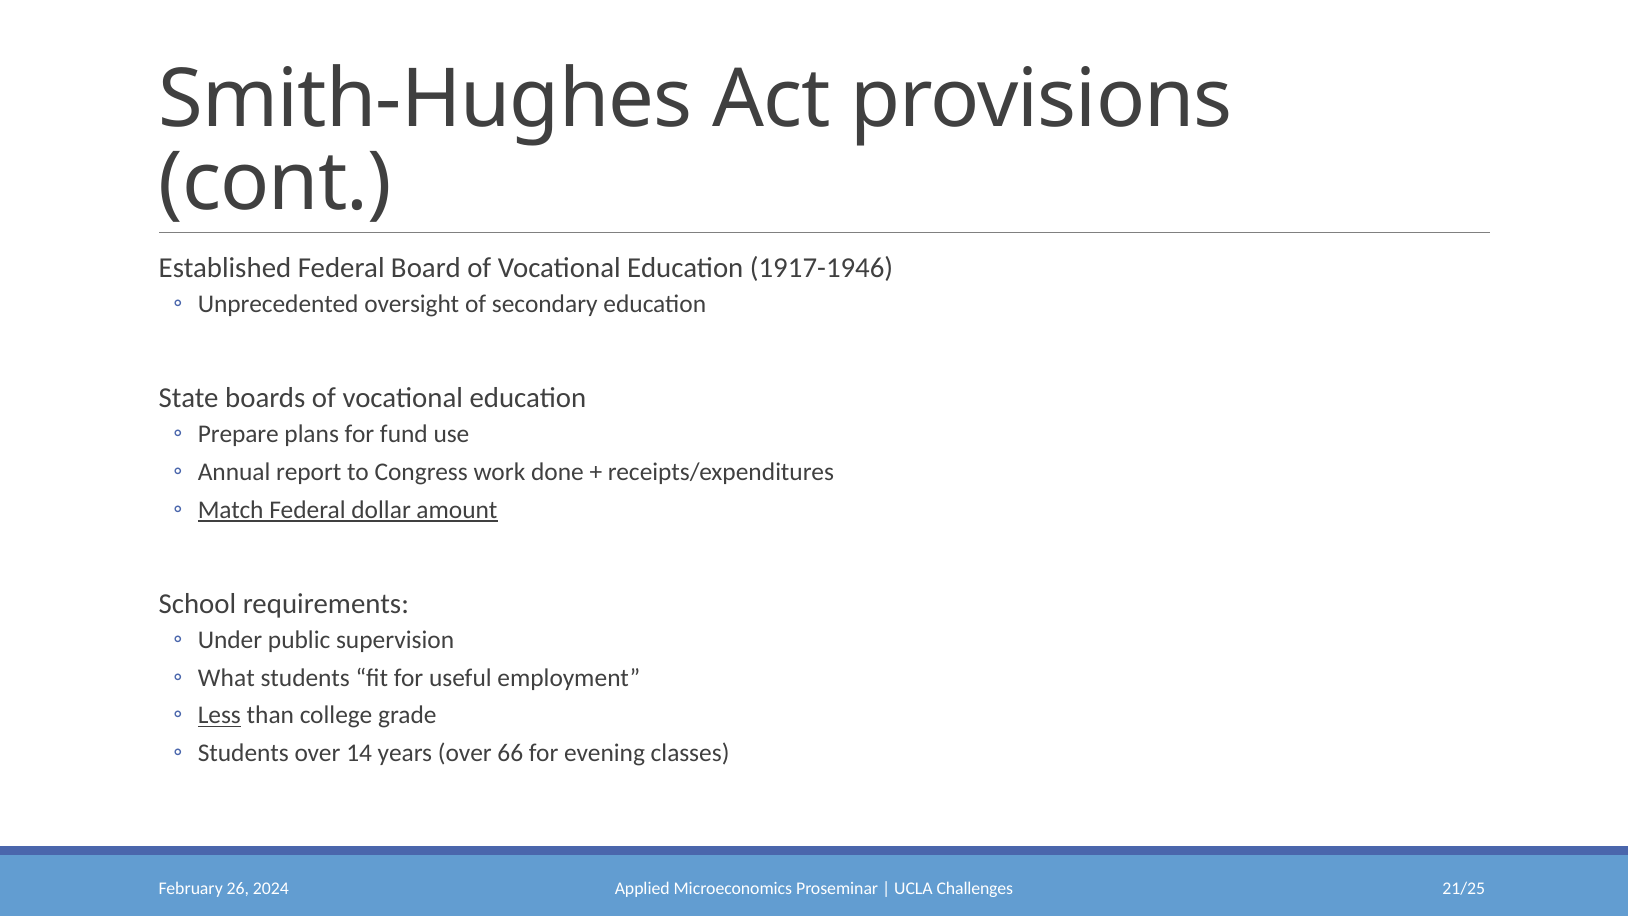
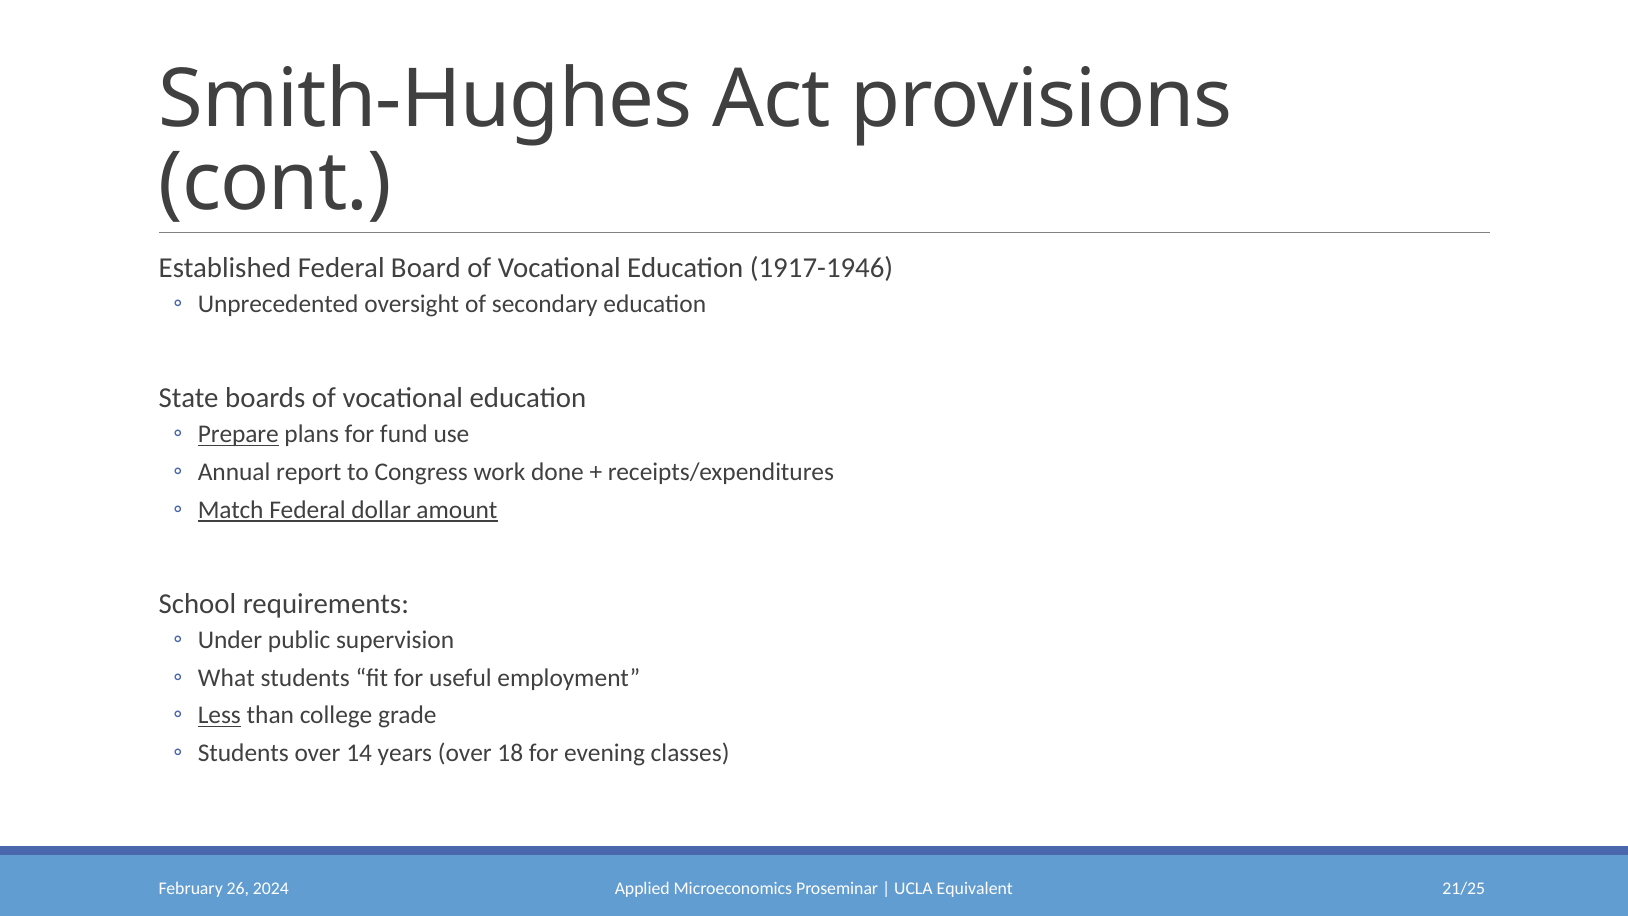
Prepare underline: none -> present
66: 66 -> 18
Challenges: Challenges -> Equivalent
